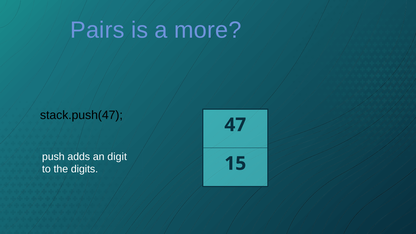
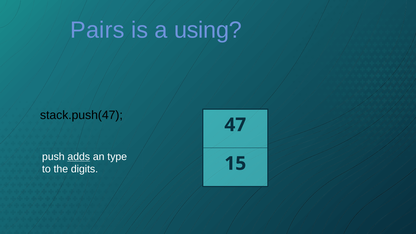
more: more -> using
adds underline: none -> present
digit: digit -> type
